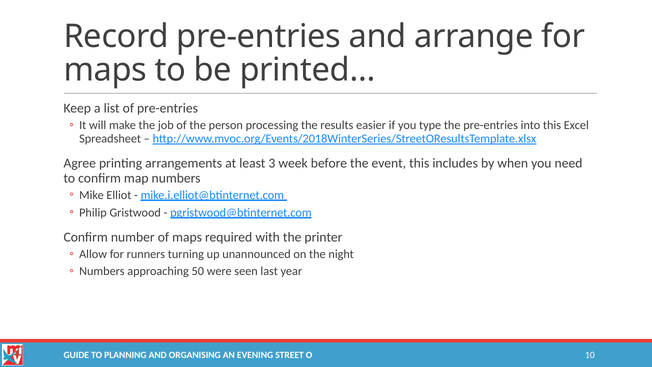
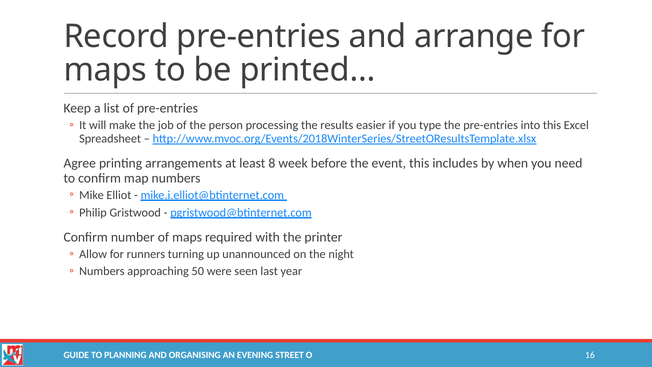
3: 3 -> 8
10: 10 -> 16
